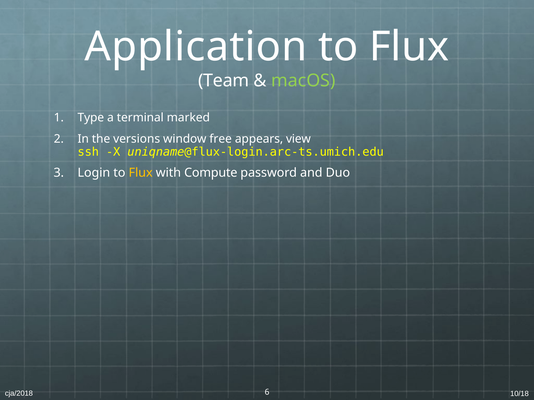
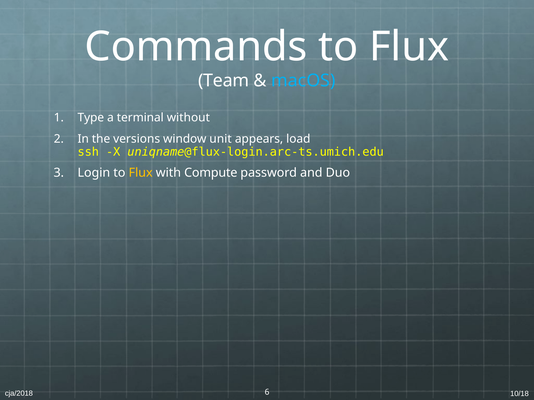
Application: Application -> Commands
macOS colour: light green -> light blue
marked: marked -> without
free: free -> unit
view: view -> load
